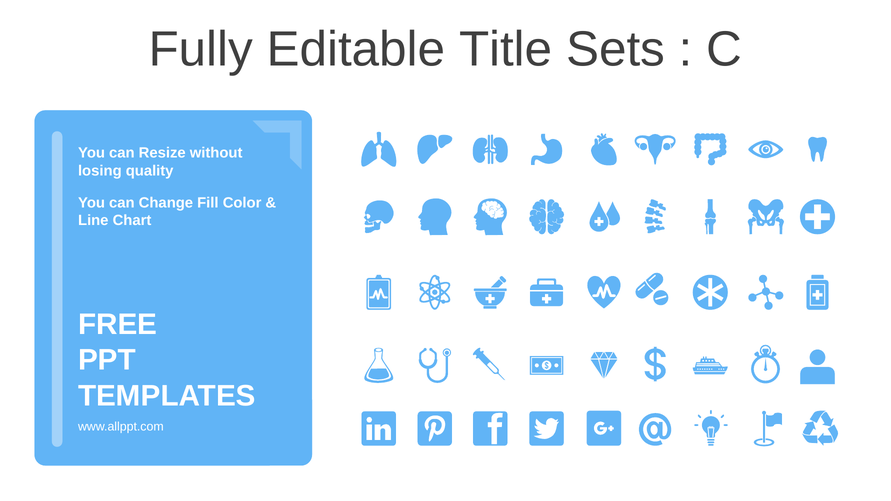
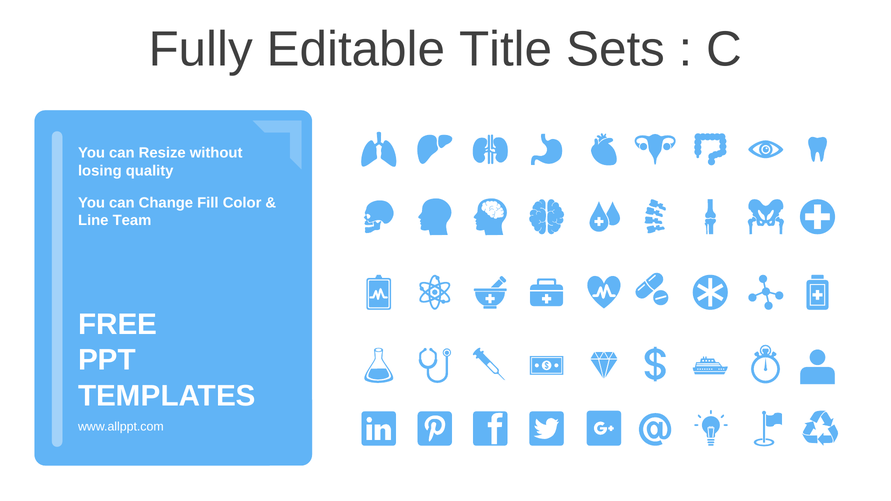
Chart: Chart -> Team
